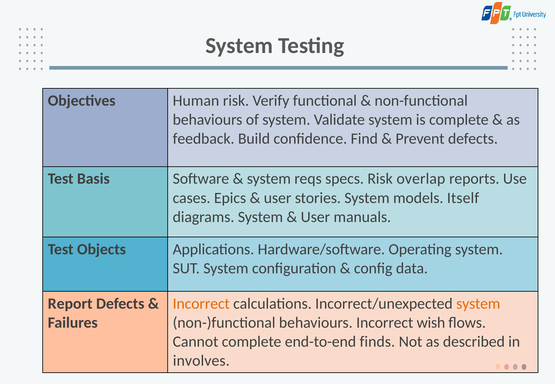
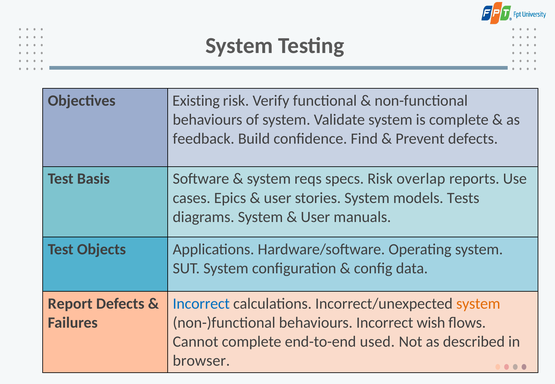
Human: Human -> Existing
Itself: Itself -> Tests
Incorrect at (201, 304) colour: orange -> blue
finds: finds -> used
involves: involves -> browser
